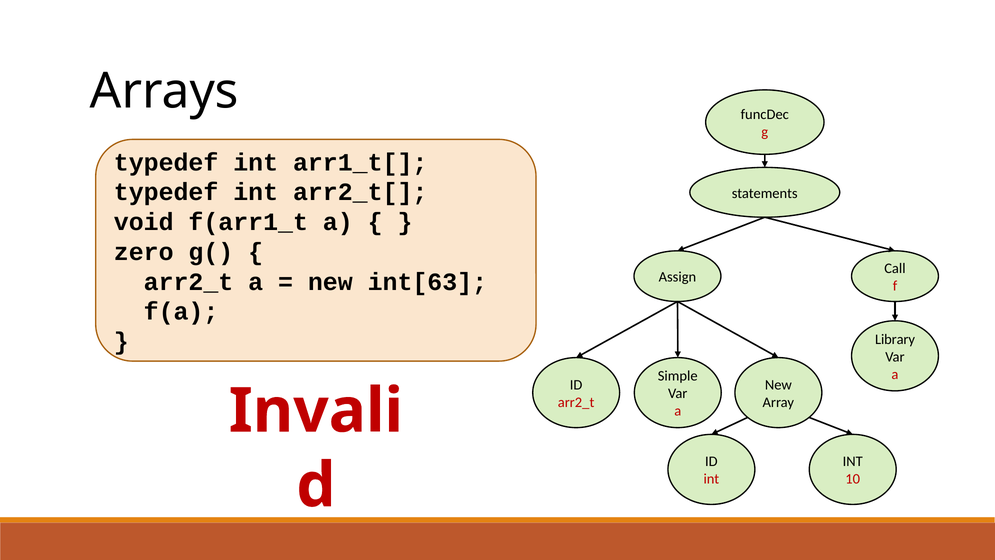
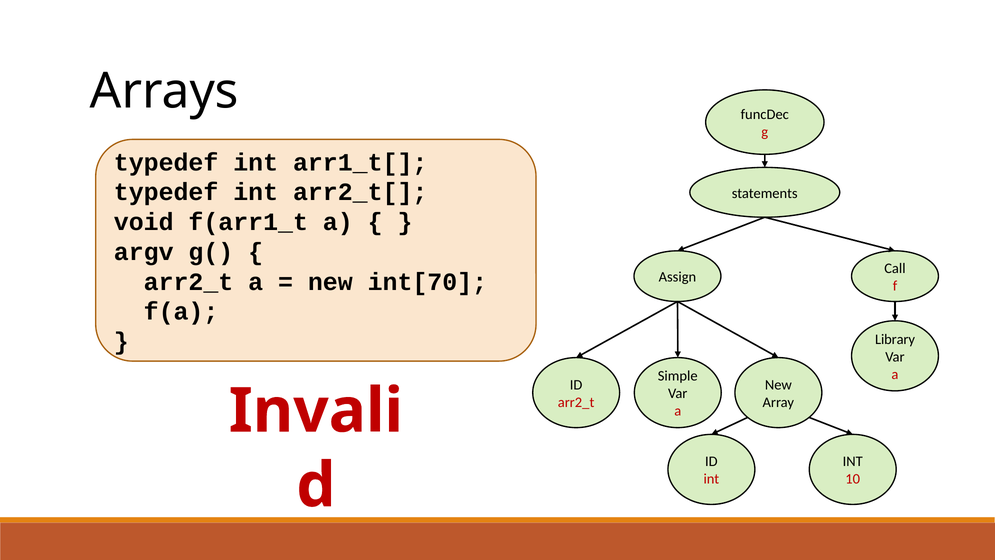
zero: zero -> argv
int[63: int[63 -> int[70
